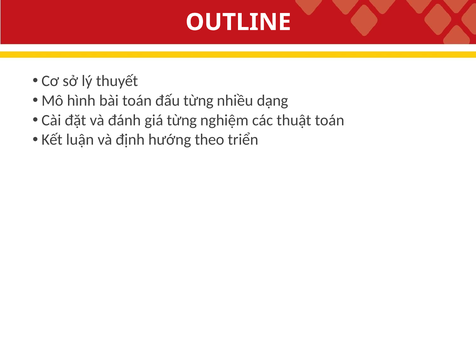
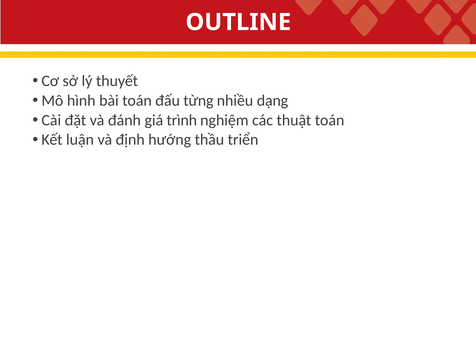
giá từng: từng -> trình
theo: theo -> thầu
